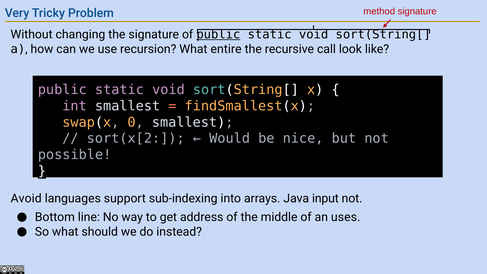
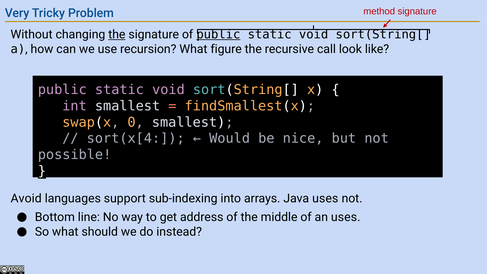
the at (117, 34) underline: none -> present
entire: entire -> figure
sort(x[2: sort(x[2 -> sort(x[4
Java input: input -> uses
